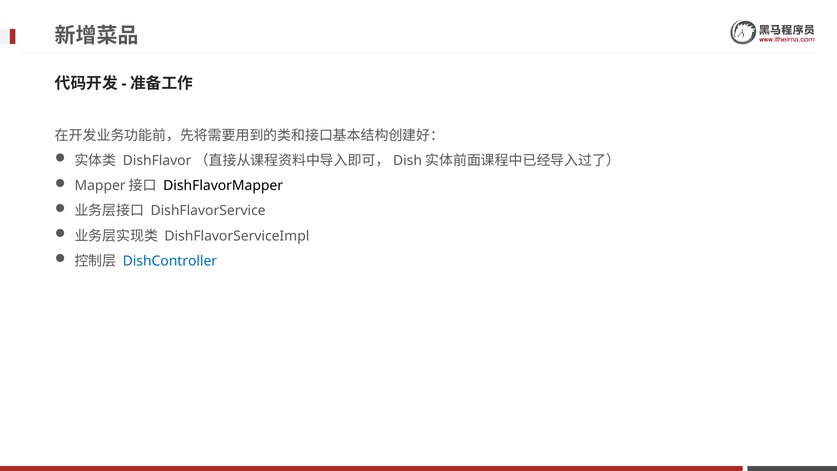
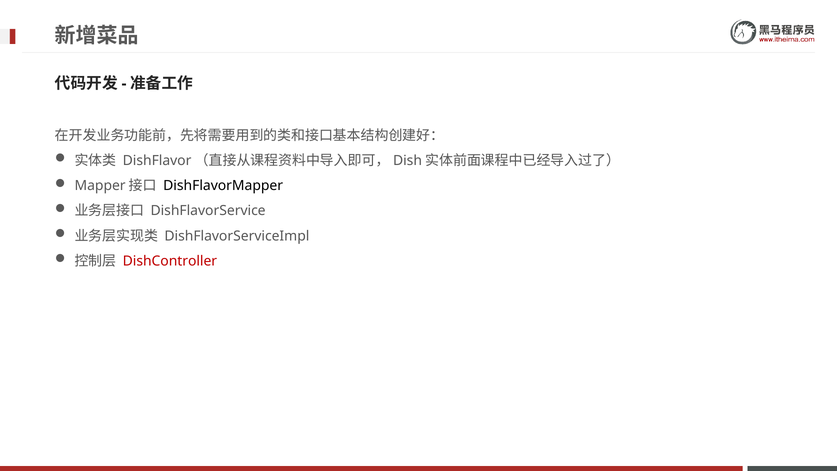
DishController colour: blue -> red
